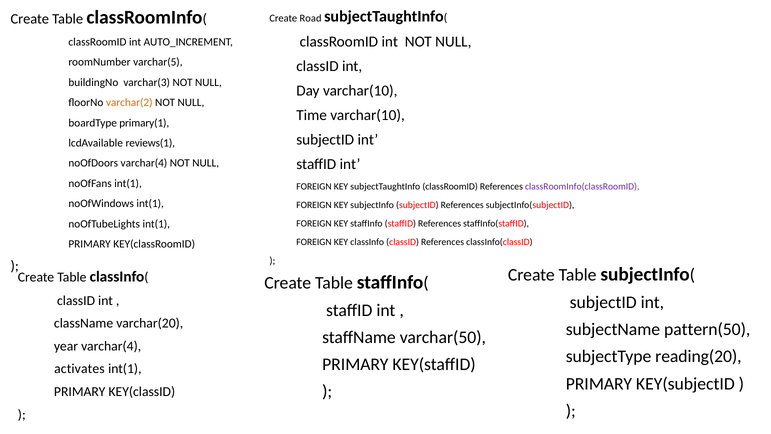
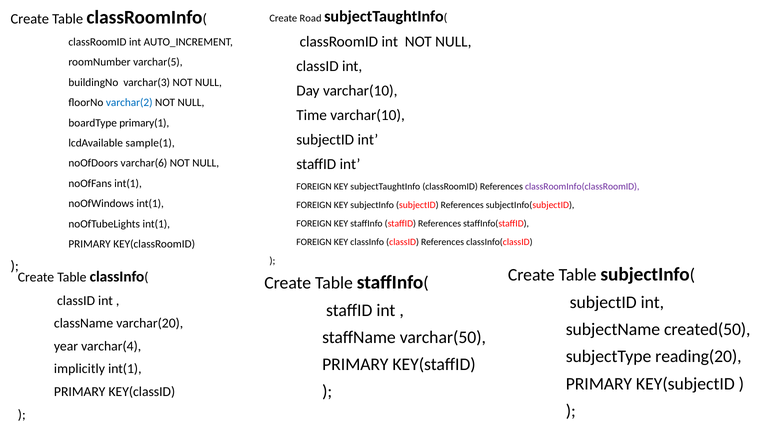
varchar(2 colour: orange -> blue
reviews(1: reviews(1 -> sample(1
noOfDoors varchar(4: varchar(4 -> varchar(6
pattern(50: pattern(50 -> created(50
activates: activates -> implicitly
